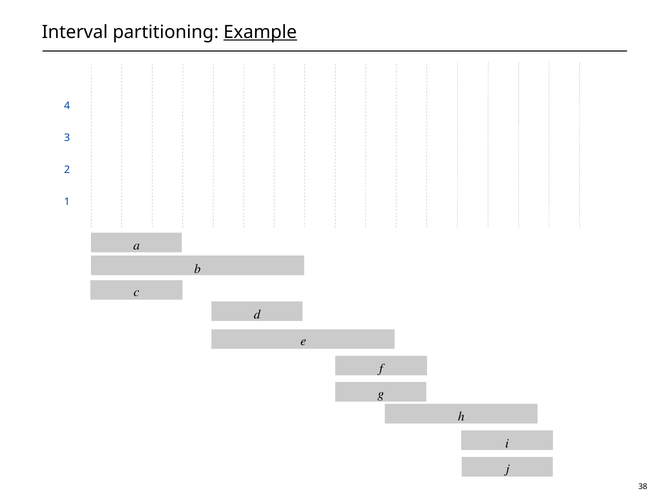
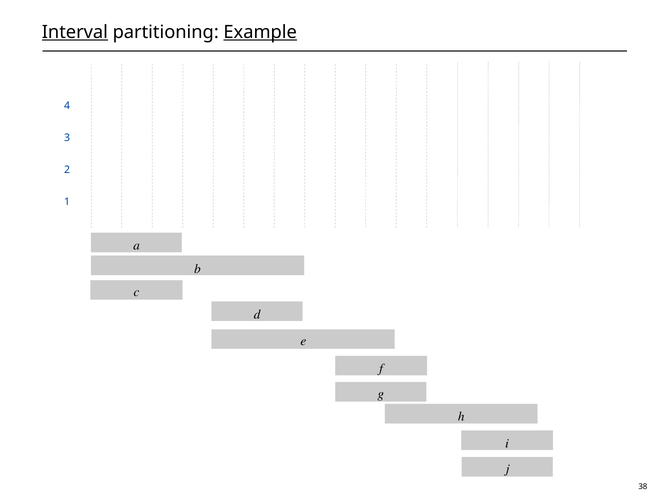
Interval underline: none -> present
